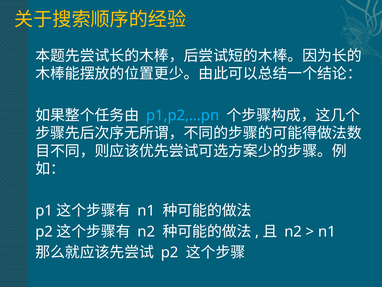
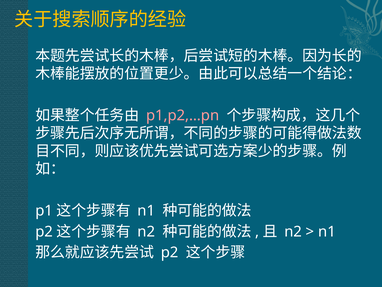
p1,p2,…pn colour: light blue -> pink
